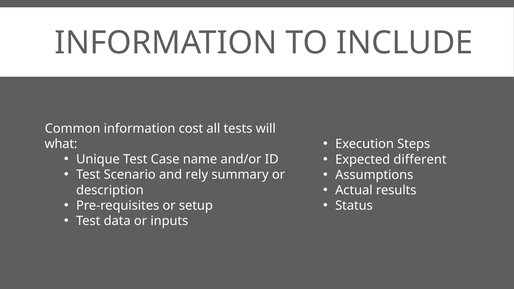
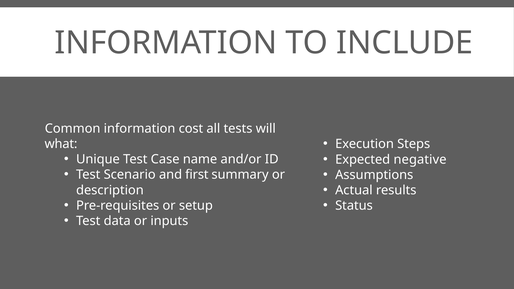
different: different -> negative
rely: rely -> first
